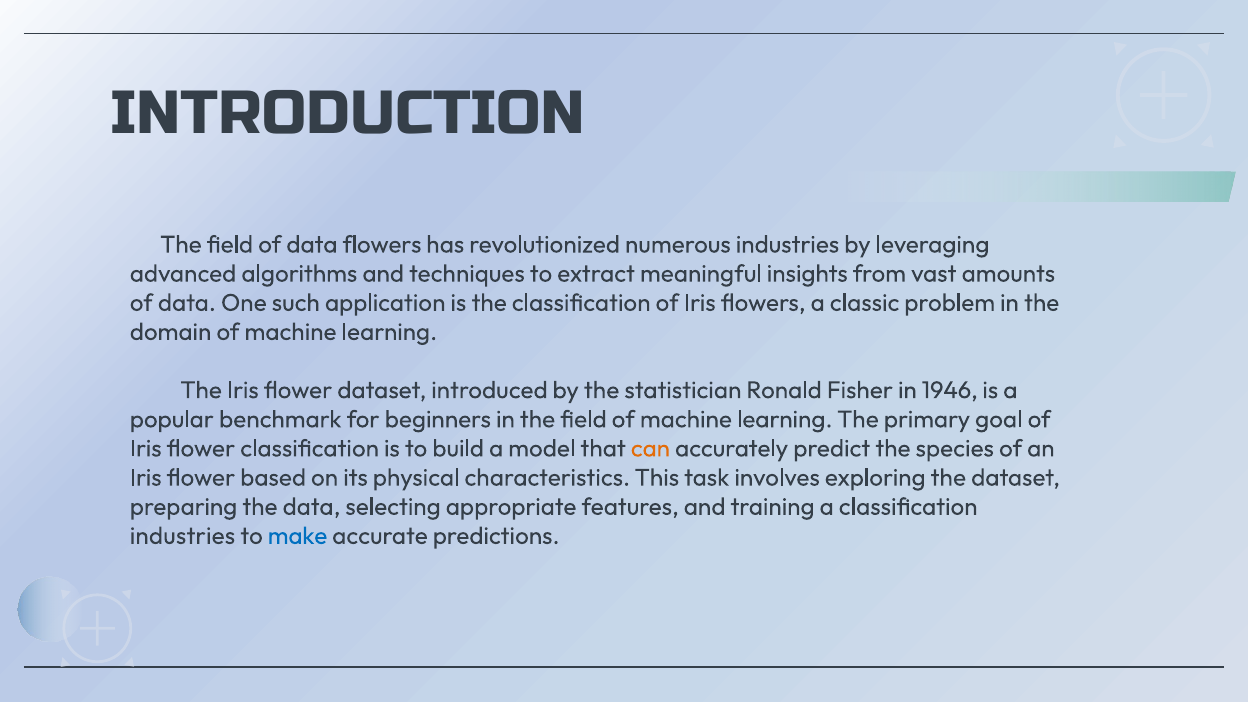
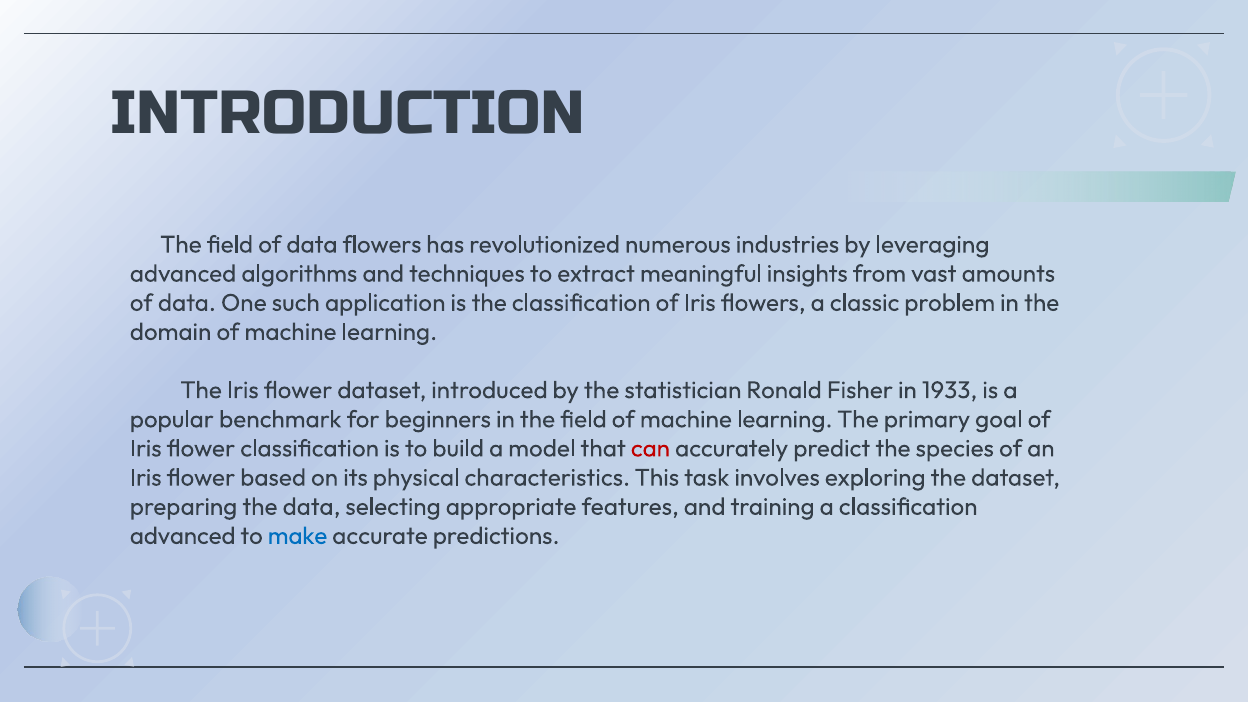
1946: 1946 -> 1933
can colour: orange -> red
industries at (182, 536): industries -> advanced
